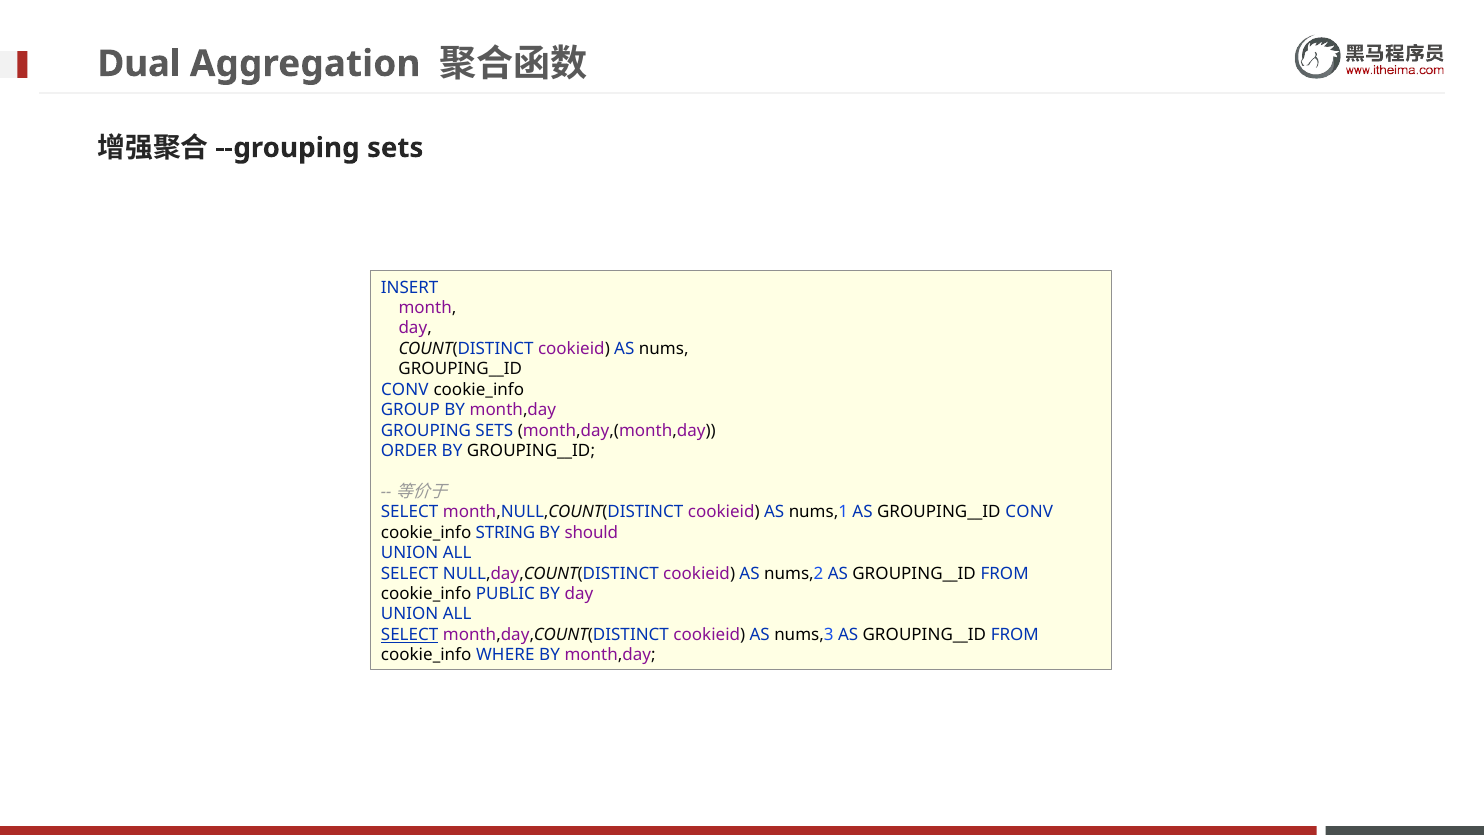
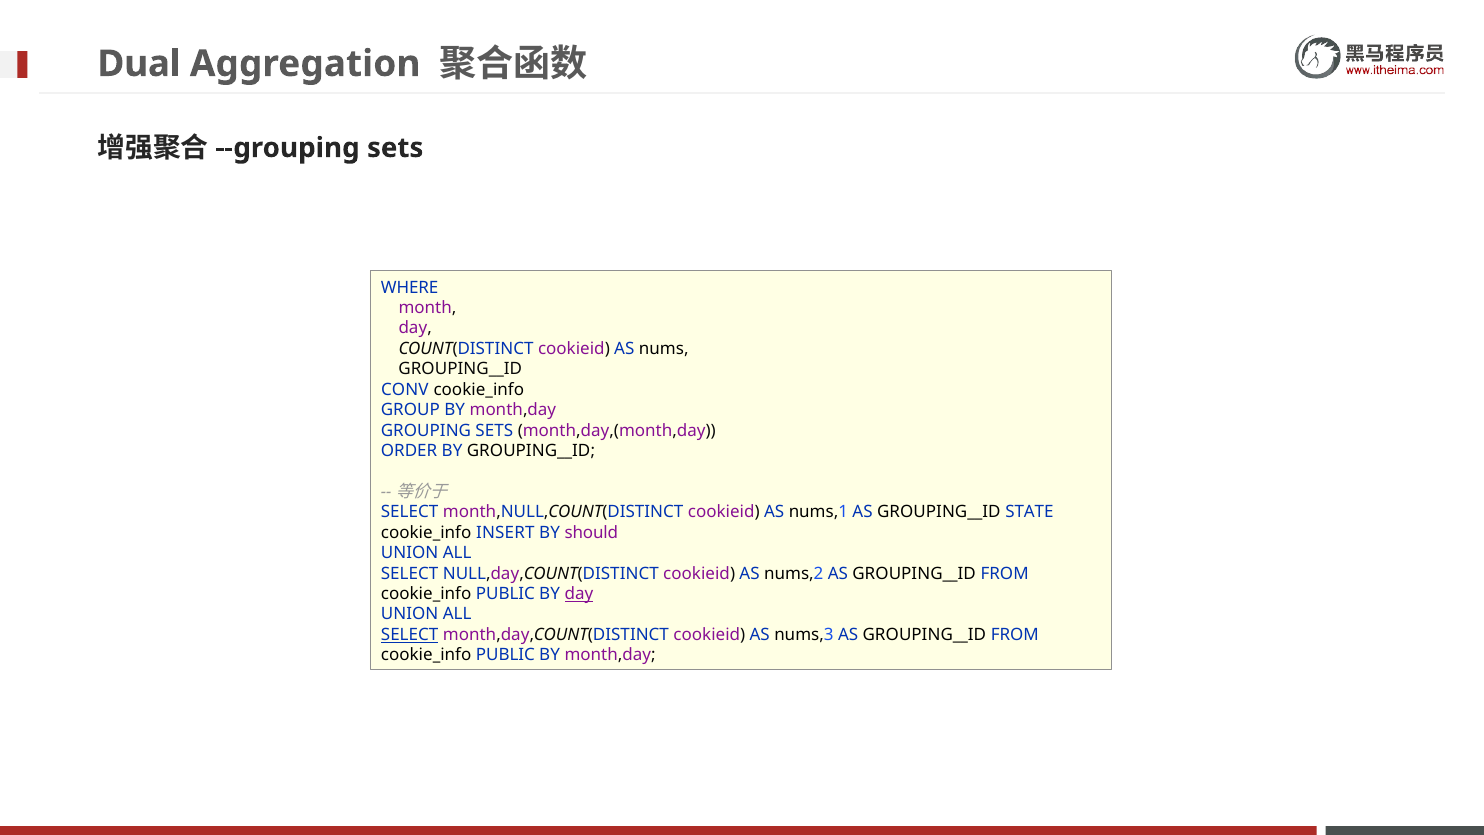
INSERT: INSERT -> WHERE
AS GROUPING__ID CONV: CONV -> STATE
STRING: STRING -> INSERT
day at (579, 594) underline: none -> present
WHERE at (505, 655): WHERE -> PUBLIC
